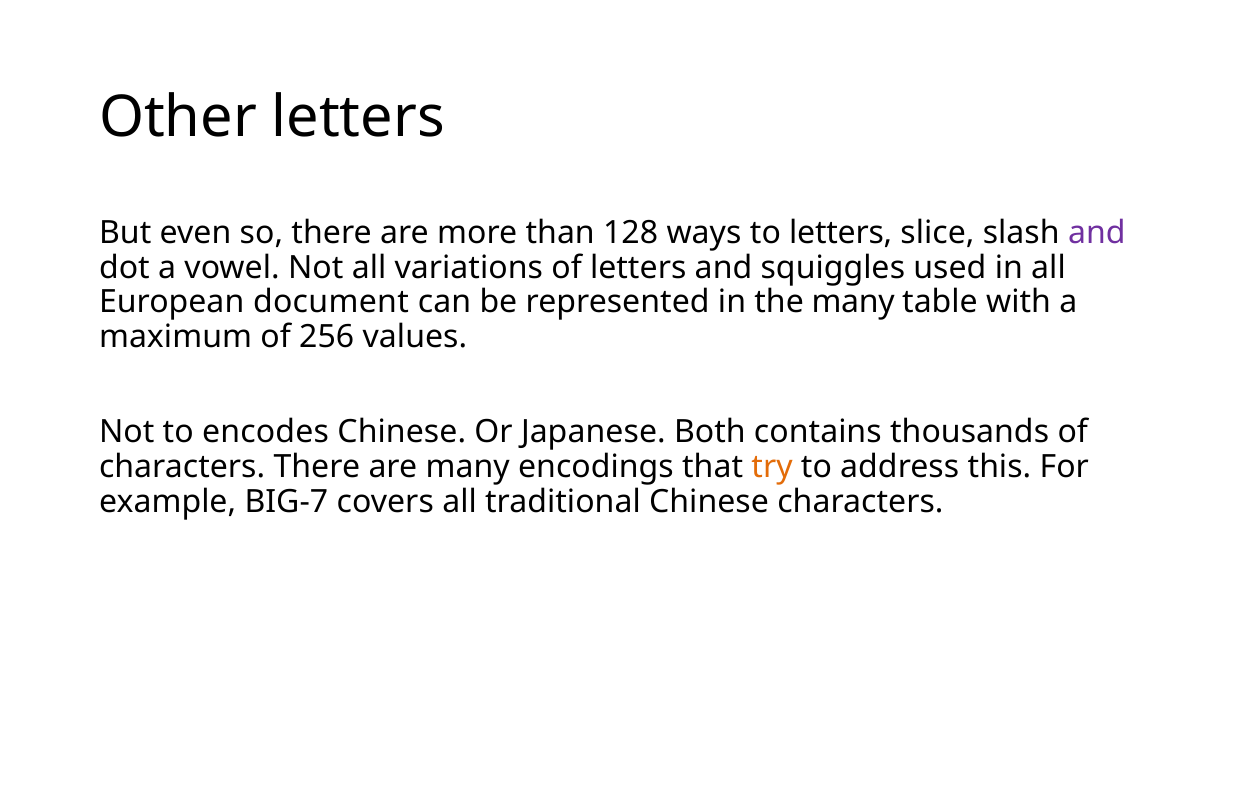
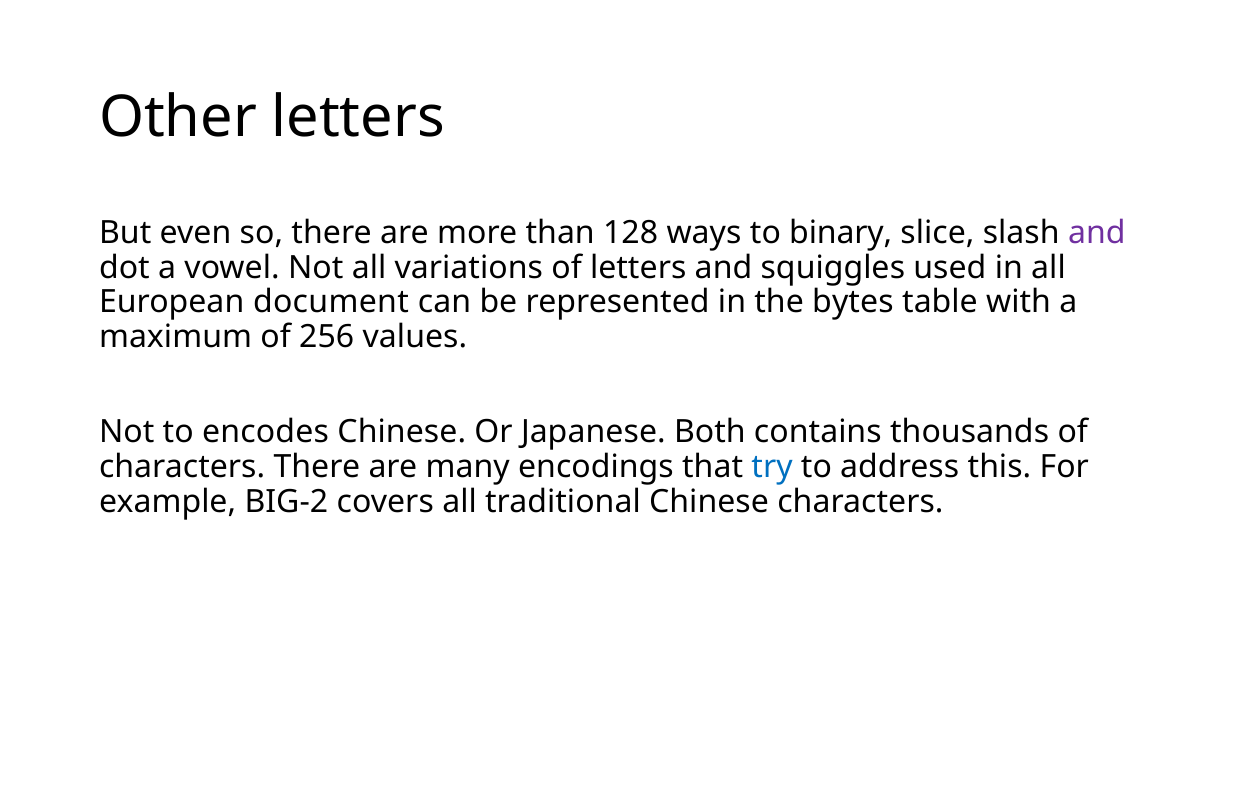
to letters: letters -> binary
the many: many -> bytes
try colour: orange -> blue
BIG-7: BIG-7 -> BIG-2
